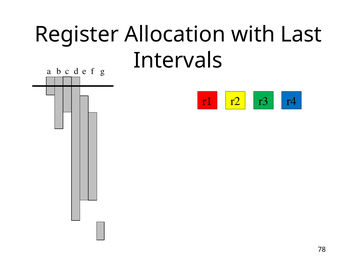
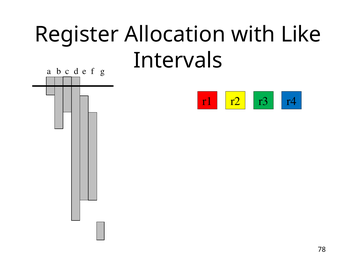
Last: Last -> Like
